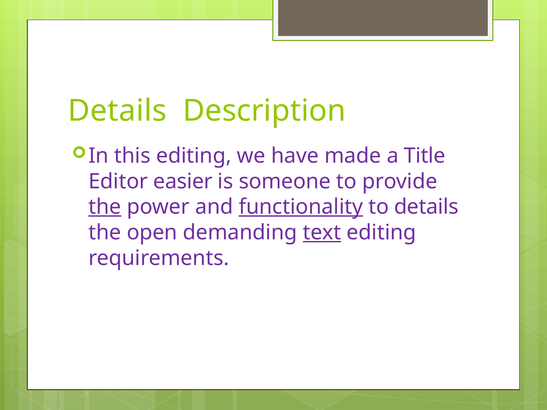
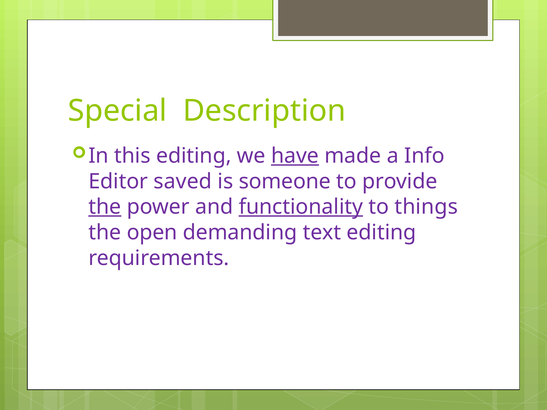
Details at (117, 111): Details -> Special
have underline: none -> present
Title: Title -> Info
easier: easier -> saved
to details: details -> things
text underline: present -> none
